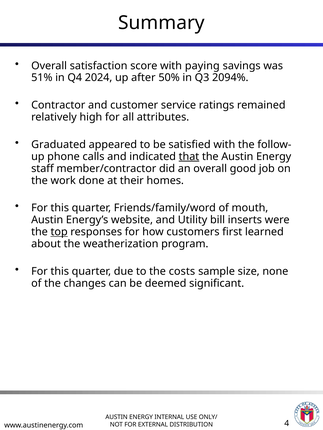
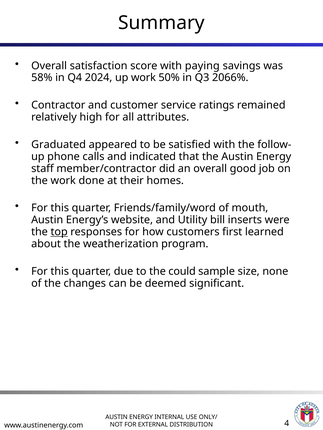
51%: 51% -> 58%
up after: after -> work
2094%: 2094% -> 2066%
that underline: present -> none
costs: costs -> could
